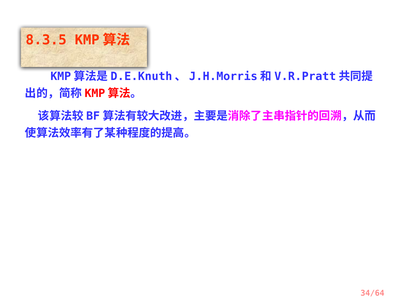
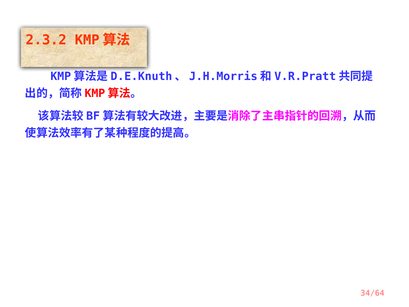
8.3.5: 8.3.5 -> 2.3.2
